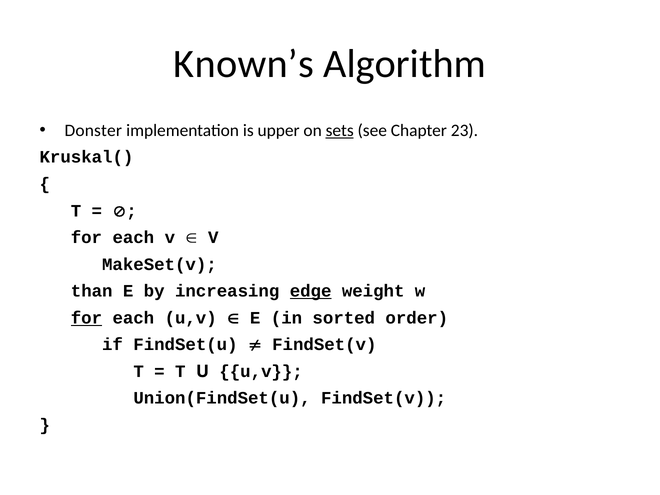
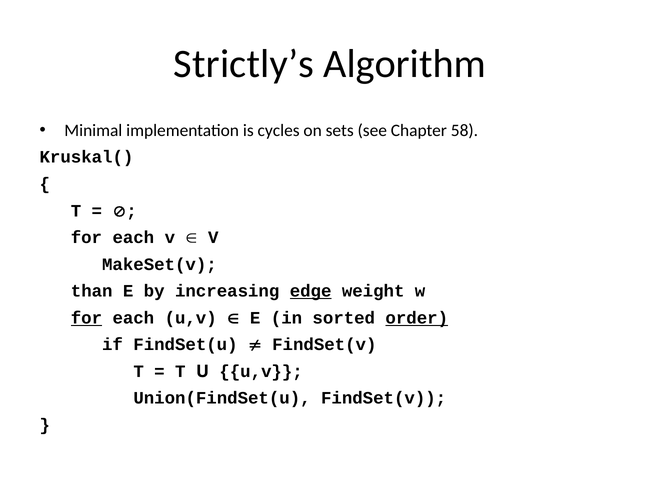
Known’s: Known’s -> Strictly’s
Donster: Donster -> Minimal
upper: upper -> cycles
sets underline: present -> none
23: 23 -> 58
order underline: none -> present
